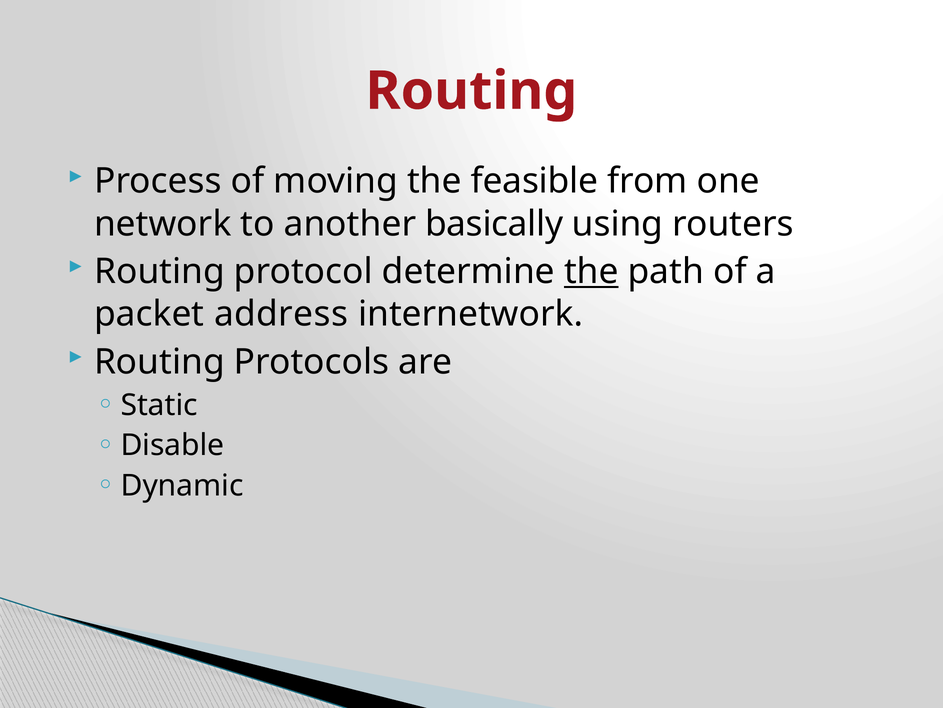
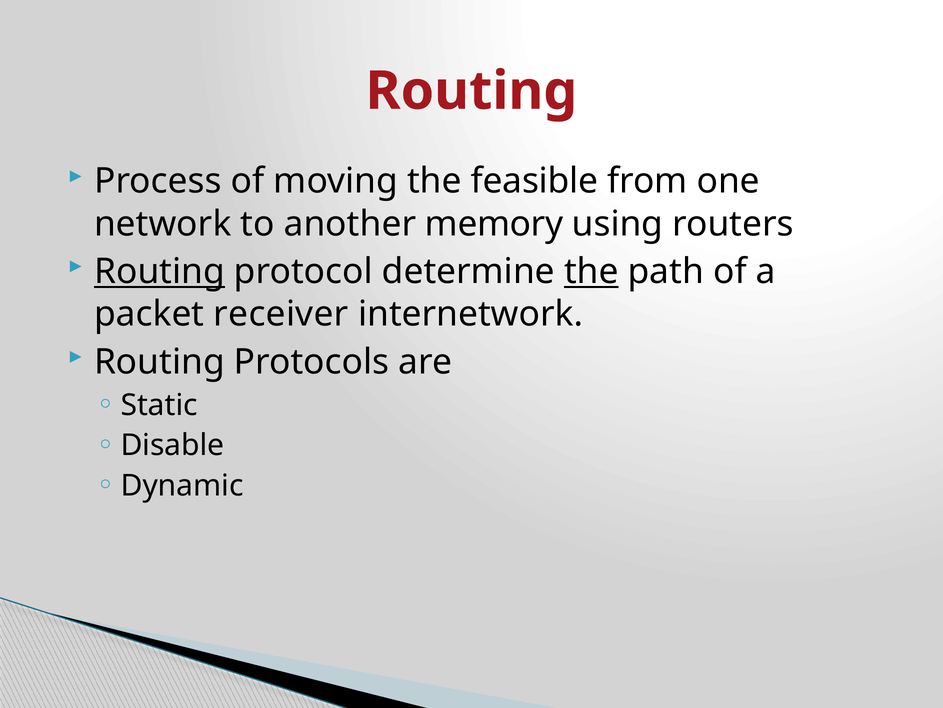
basically: basically -> memory
Routing at (159, 271) underline: none -> present
address: address -> receiver
